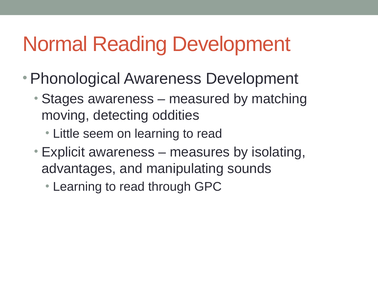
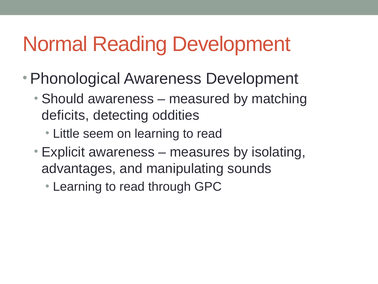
Stages: Stages -> Should
moving: moving -> deficits
